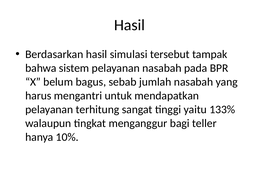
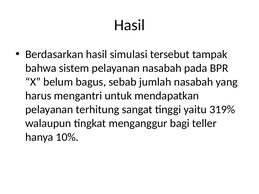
133%: 133% -> 319%
